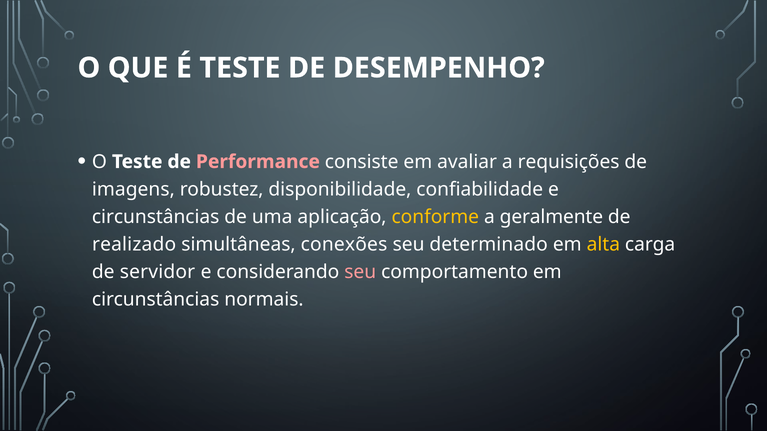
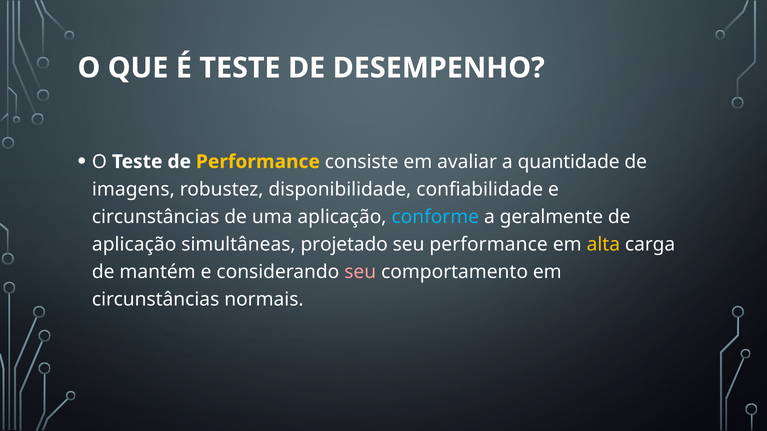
Performance at (258, 162) colour: pink -> yellow
requisições: requisições -> quantidade
conforme colour: yellow -> light blue
realizado at (134, 245): realizado -> aplicação
conexões: conexões -> projetado
seu determinado: determinado -> performance
servidor: servidor -> mantém
